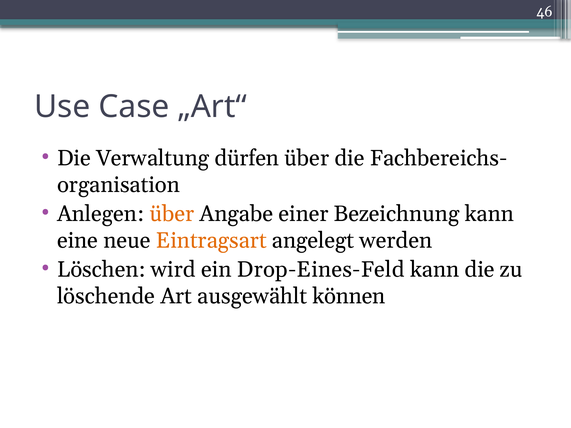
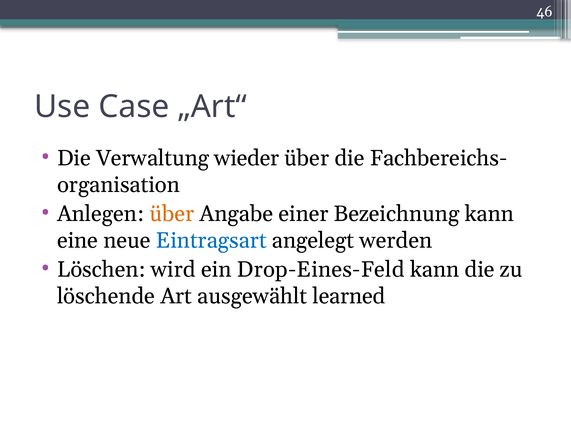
dürfen: dürfen -> wieder
Eintragsart colour: orange -> blue
können: können -> learned
